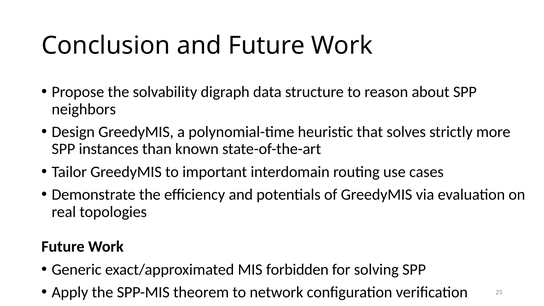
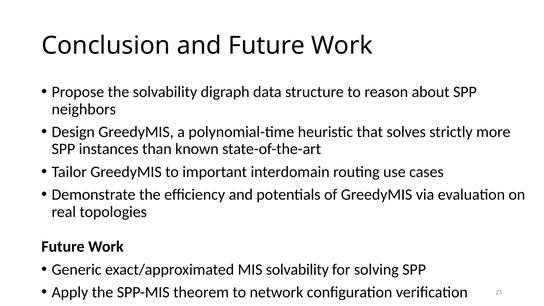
MIS forbidden: forbidden -> solvability
